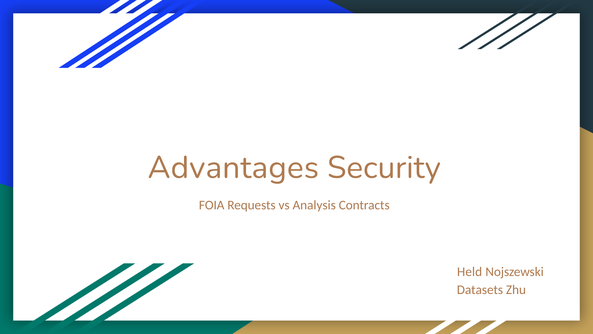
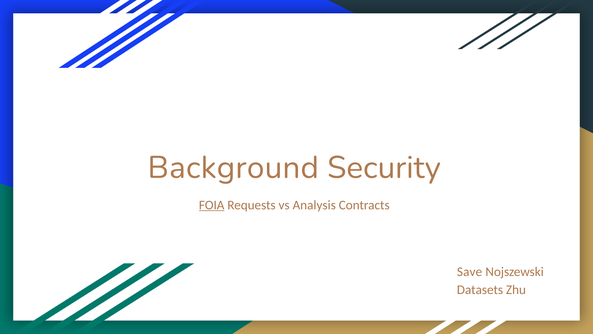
Advantages: Advantages -> Background
FOIA underline: none -> present
Held: Held -> Save
